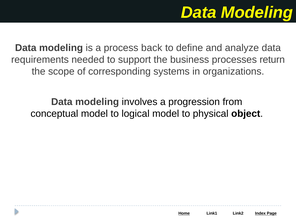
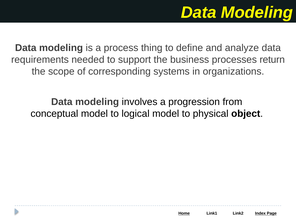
back: back -> thing
